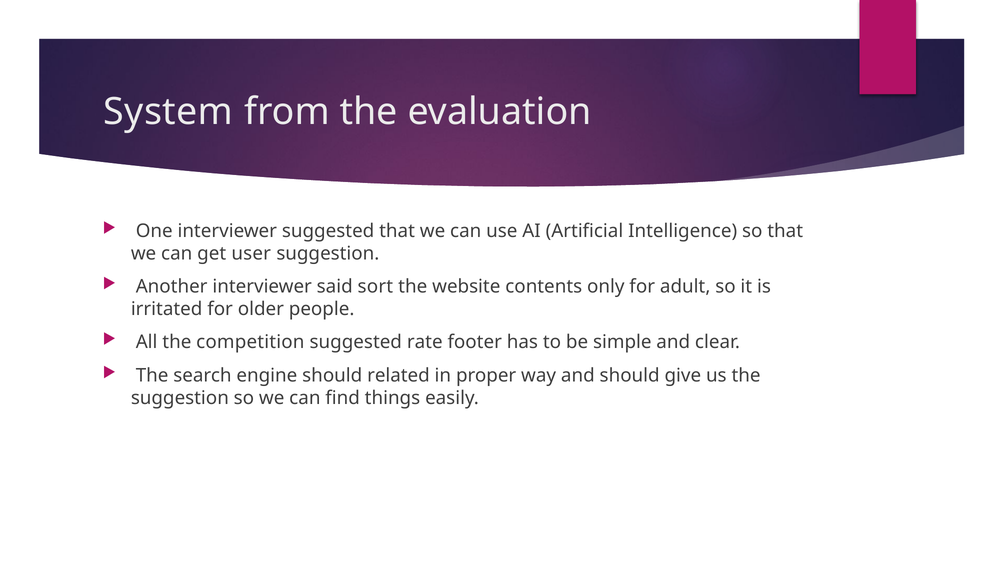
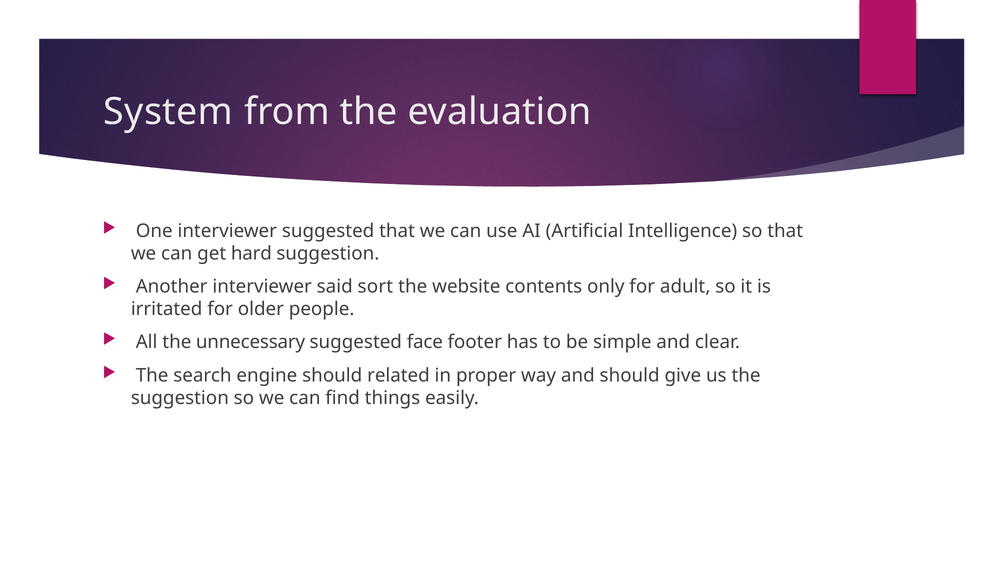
user: user -> hard
competition: competition -> unnecessary
rate: rate -> face
